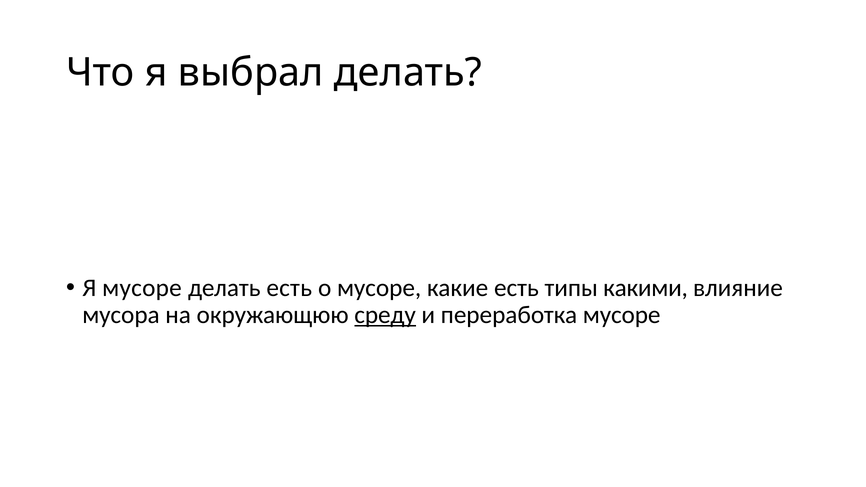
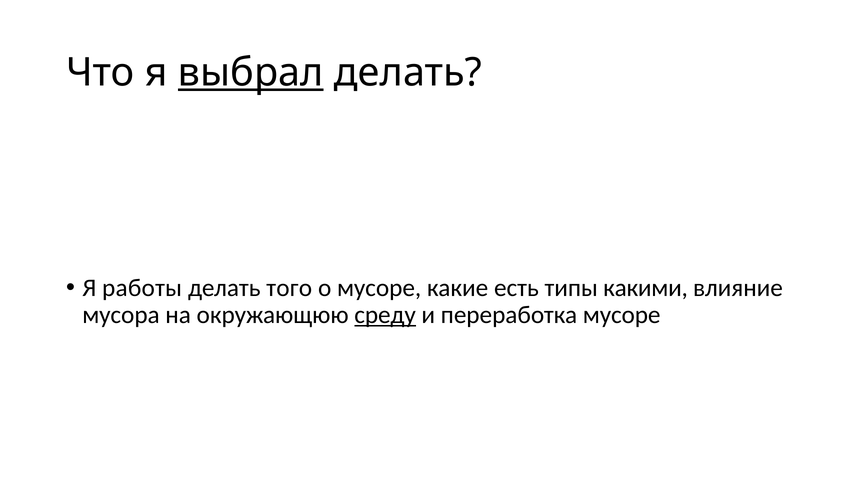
выбрал underline: none -> present
Я мусоре: мусоре -> работы
делать есть: есть -> того
